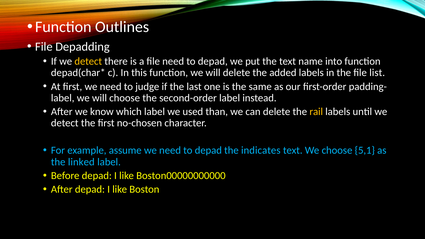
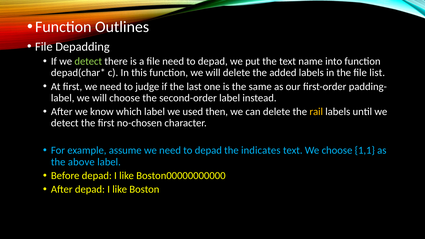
detect at (88, 61) colour: yellow -> light green
than: than -> then
5,1: 5,1 -> 1,1
linked: linked -> above
